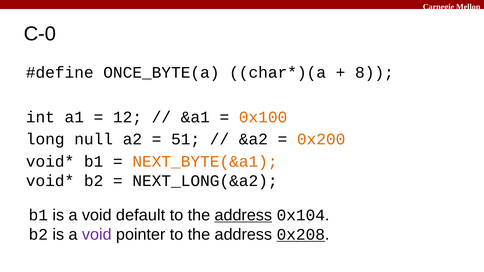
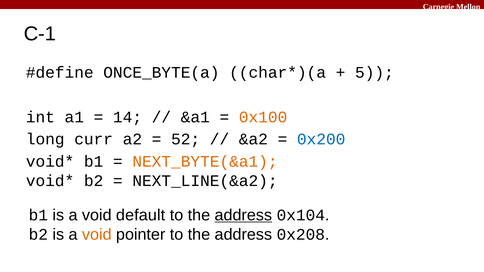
C-0: C-0 -> C-1
8: 8 -> 5
12: 12 -> 14
null: null -> curr
51: 51 -> 52
0x200 colour: orange -> blue
NEXT_LONG(&a2: NEXT_LONG(&a2 -> NEXT_LINE(&a2
void at (97, 235) colour: purple -> orange
0x208 underline: present -> none
